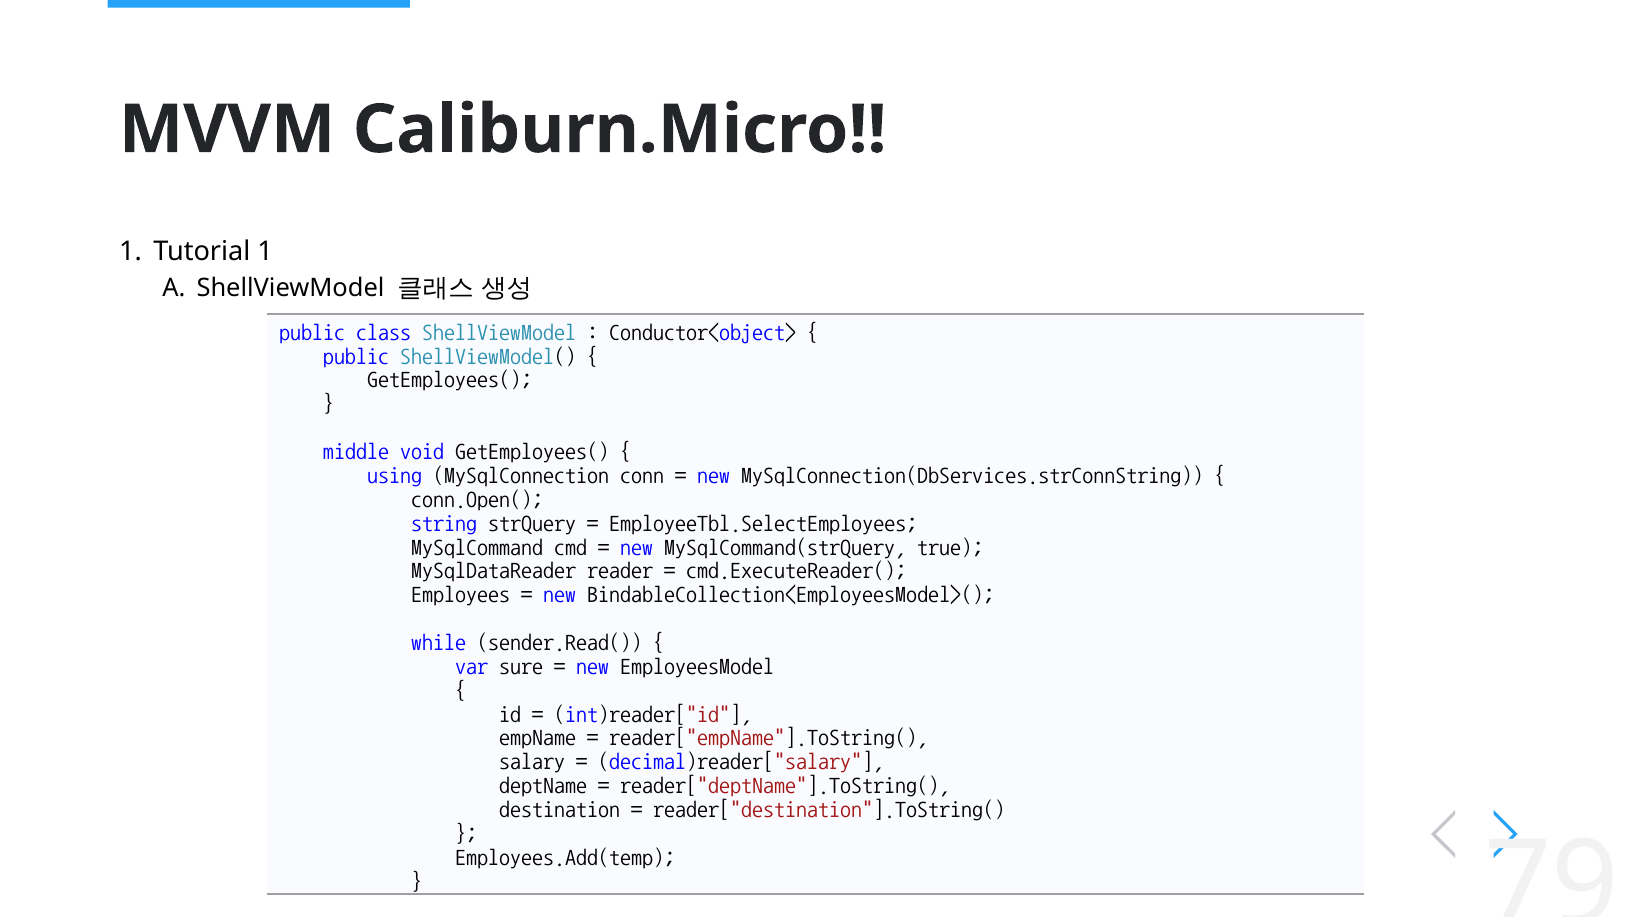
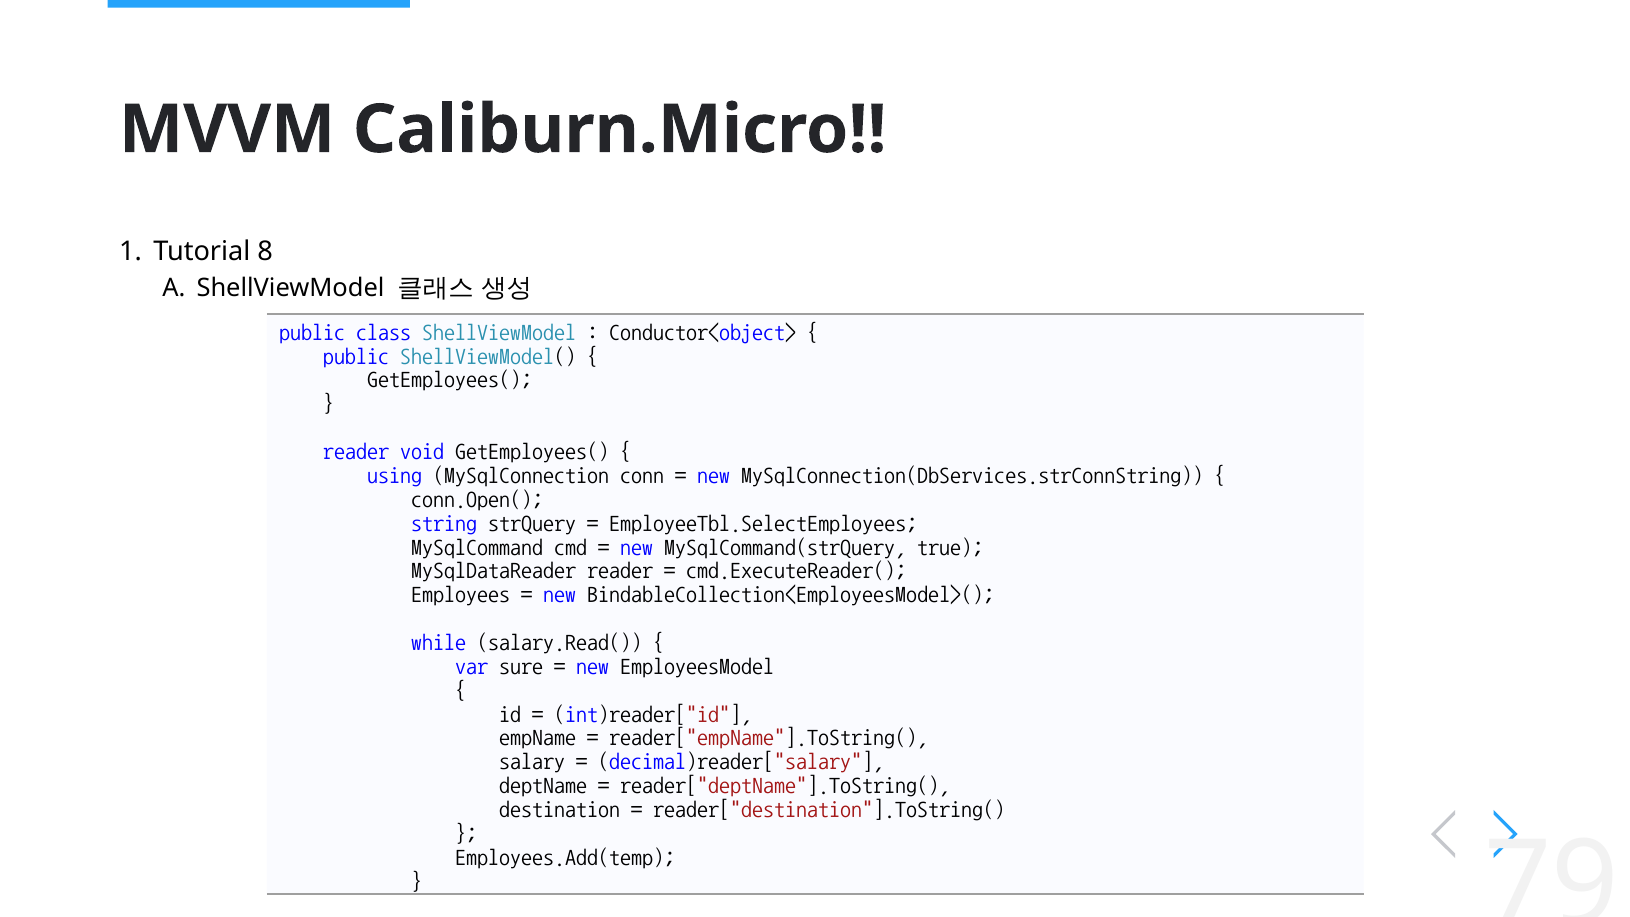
Tutorial 1: 1 -> 8
middle at (356, 451): middle -> reader
sender.Read(: sender.Read( -> salary.Read(
